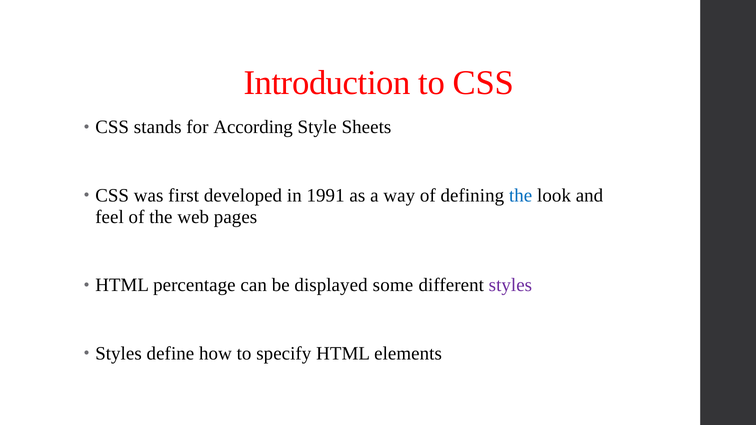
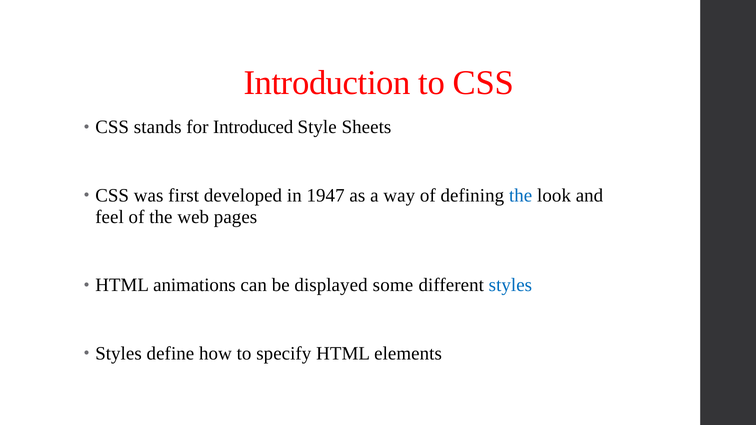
According: According -> Introduced
1991: 1991 -> 1947
percentage: percentage -> animations
styles at (510, 285) colour: purple -> blue
